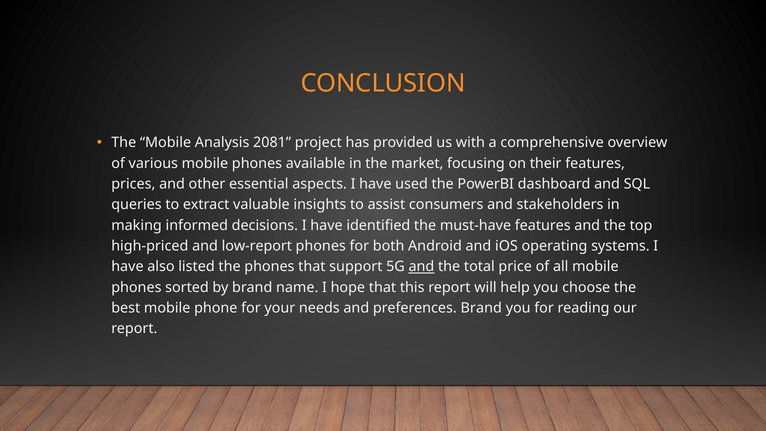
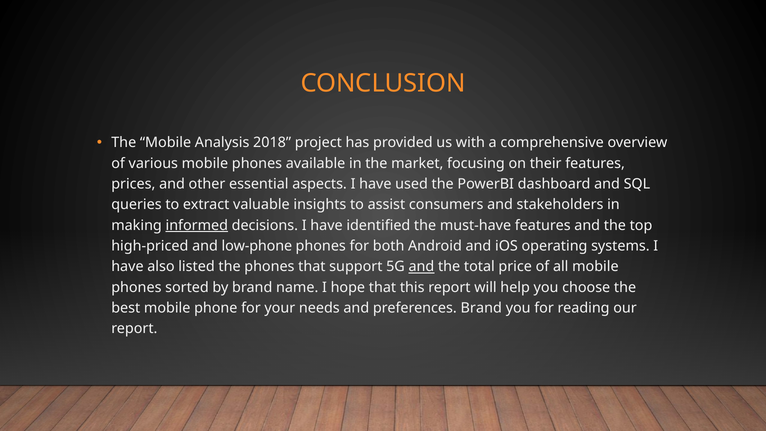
2081: 2081 -> 2018
informed underline: none -> present
low-report: low-report -> low-phone
